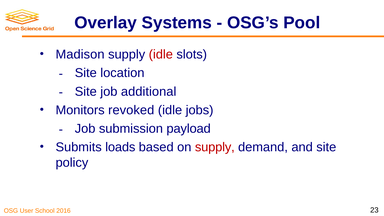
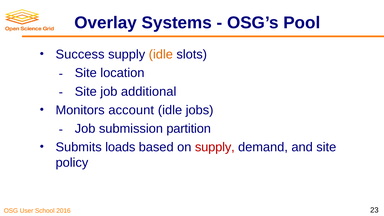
Madison: Madison -> Success
idle at (161, 54) colour: red -> orange
revoked: revoked -> account
payload: payload -> partition
